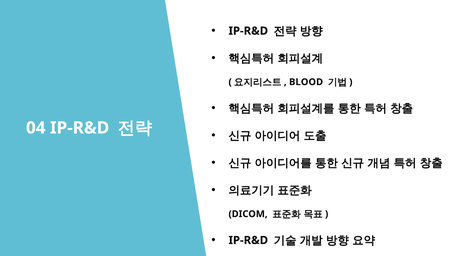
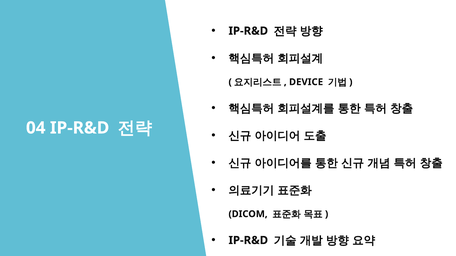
BLOOD: BLOOD -> DEVICE
